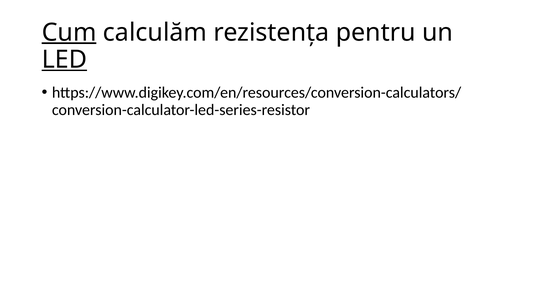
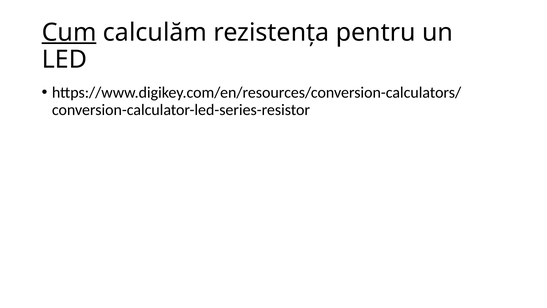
LED underline: present -> none
